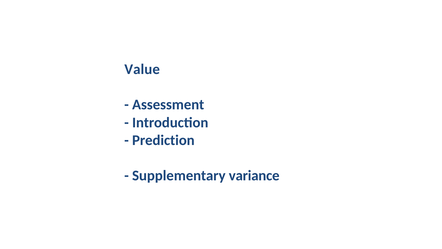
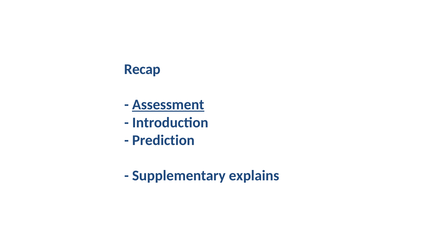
Value: Value -> Recap
Assessment underline: none -> present
variance: variance -> explains
